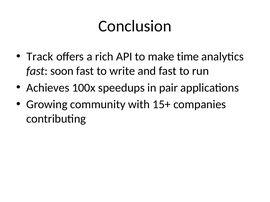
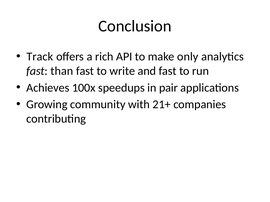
time: time -> only
soon: soon -> than
15+: 15+ -> 21+
